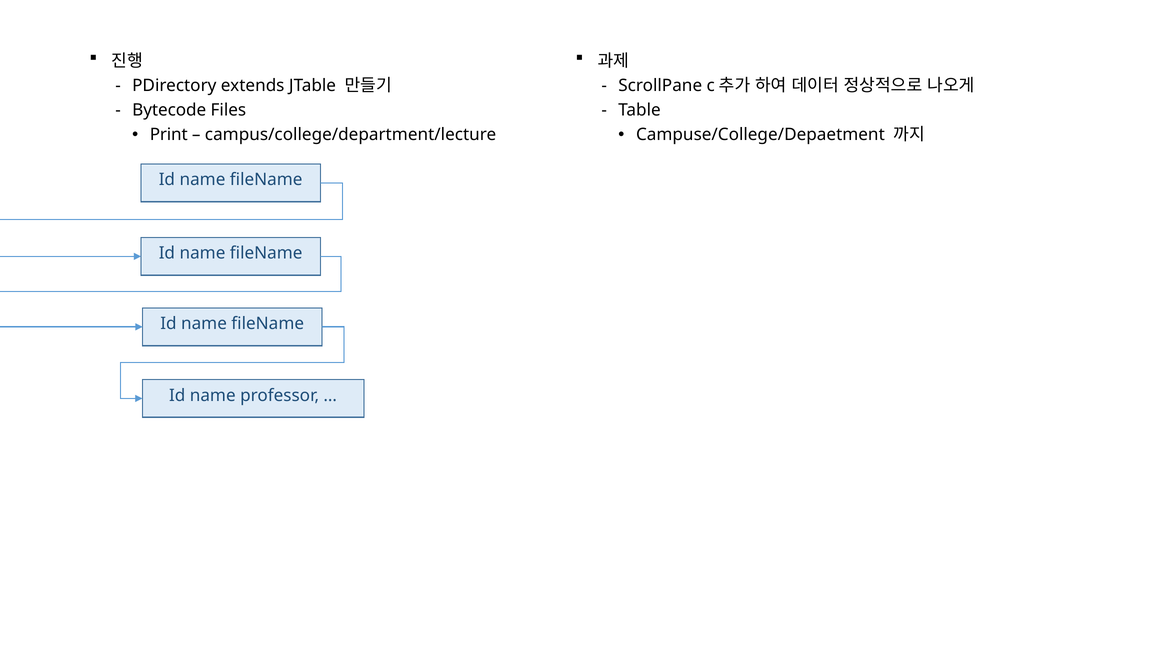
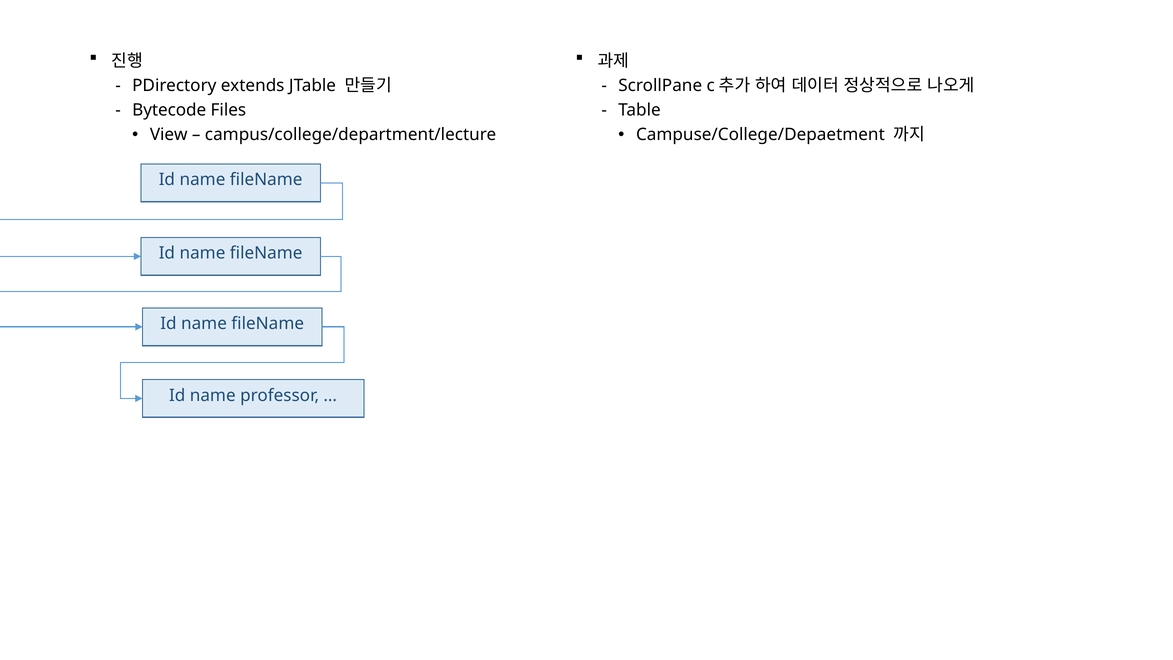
Print: Print -> View
